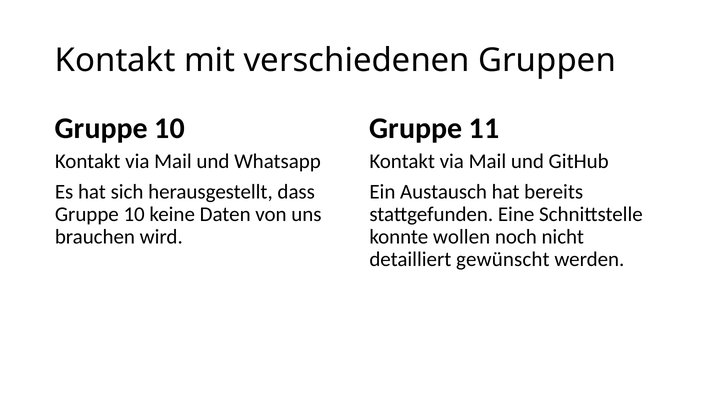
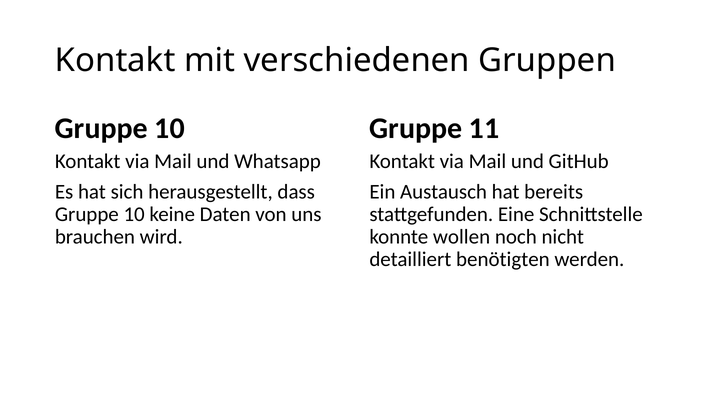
gewünscht: gewünscht -> benötigten
